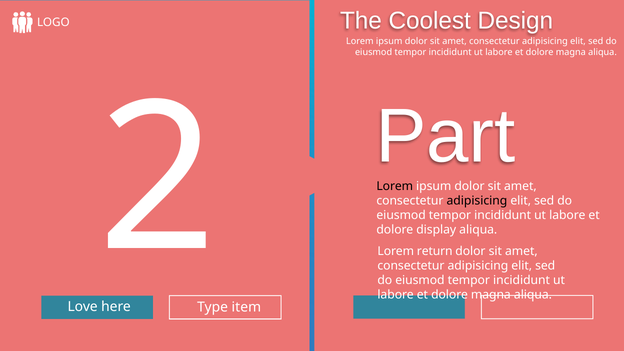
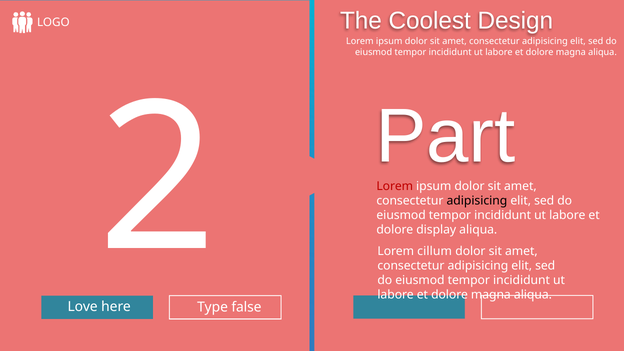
Lorem at (395, 186) colour: black -> red
return: return -> cillum
item: item -> false
